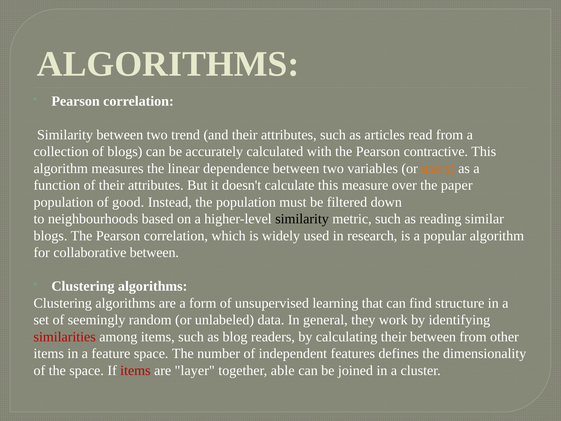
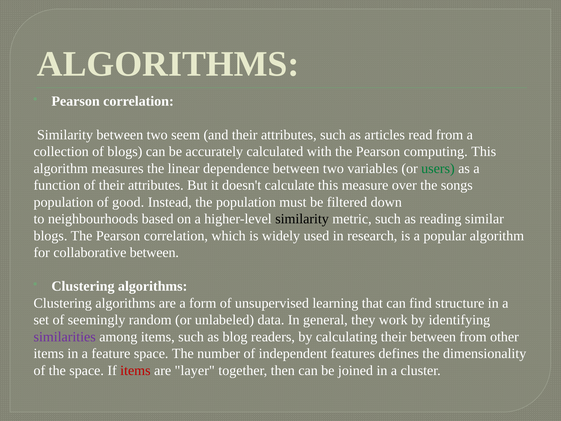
trend: trend -> seem
contractive: contractive -> computing
users colour: orange -> green
paper: paper -> songs
similarities colour: red -> purple
able: able -> then
